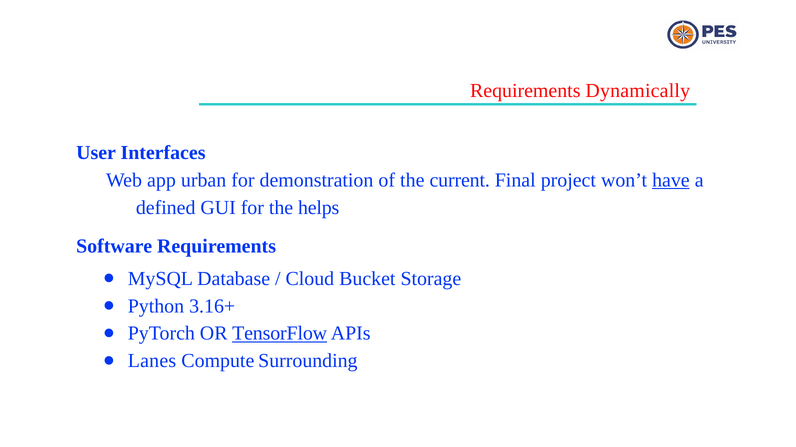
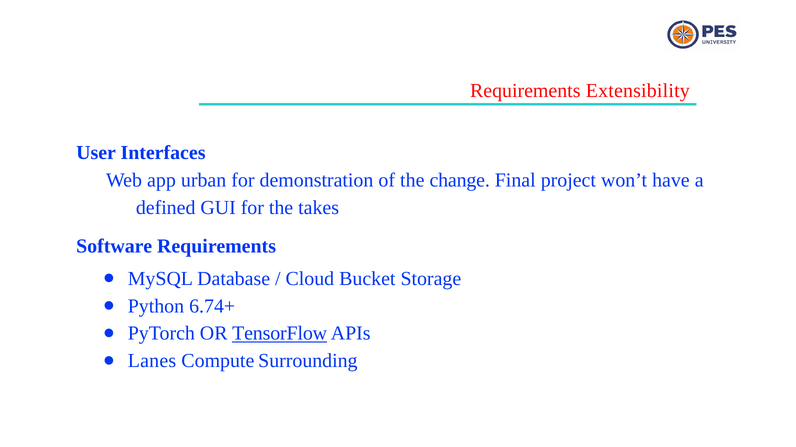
Dynamically: Dynamically -> Extensibility
current: current -> change
have underline: present -> none
helps: helps -> takes
3.16+: 3.16+ -> 6.74+
